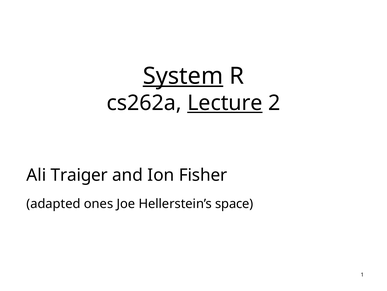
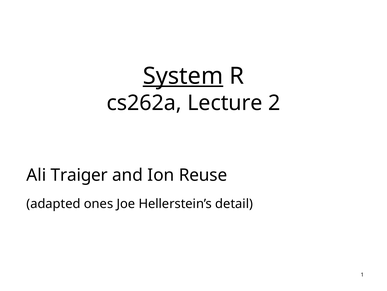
Lecture underline: present -> none
Fisher: Fisher -> Reuse
space: space -> detail
